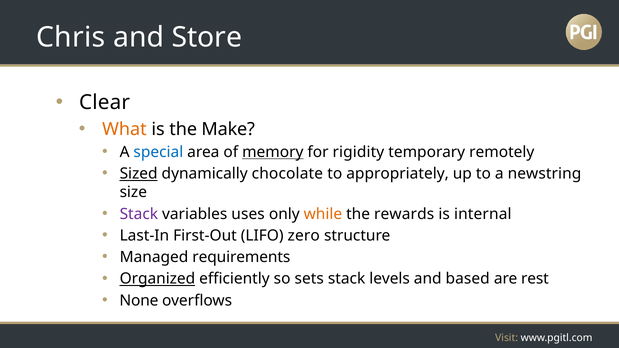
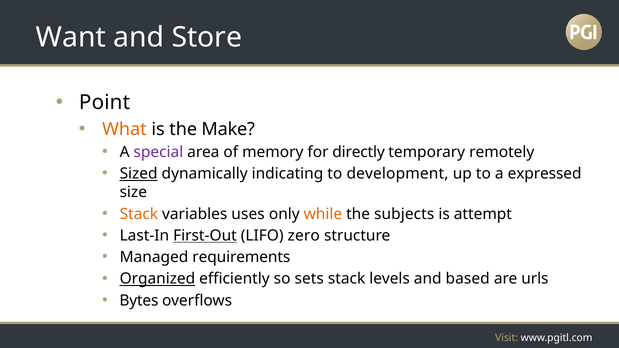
Chris: Chris -> Want
Clear: Clear -> Point
special colour: blue -> purple
memory underline: present -> none
rigidity: rigidity -> directly
chocolate: chocolate -> indicating
appropriately: appropriately -> development
newstring: newstring -> expressed
Stack at (139, 214) colour: purple -> orange
rewards: rewards -> subjects
internal: internal -> attempt
First-Out underline: none -> present
rest: rest -> urls
None: None -> Bytes
